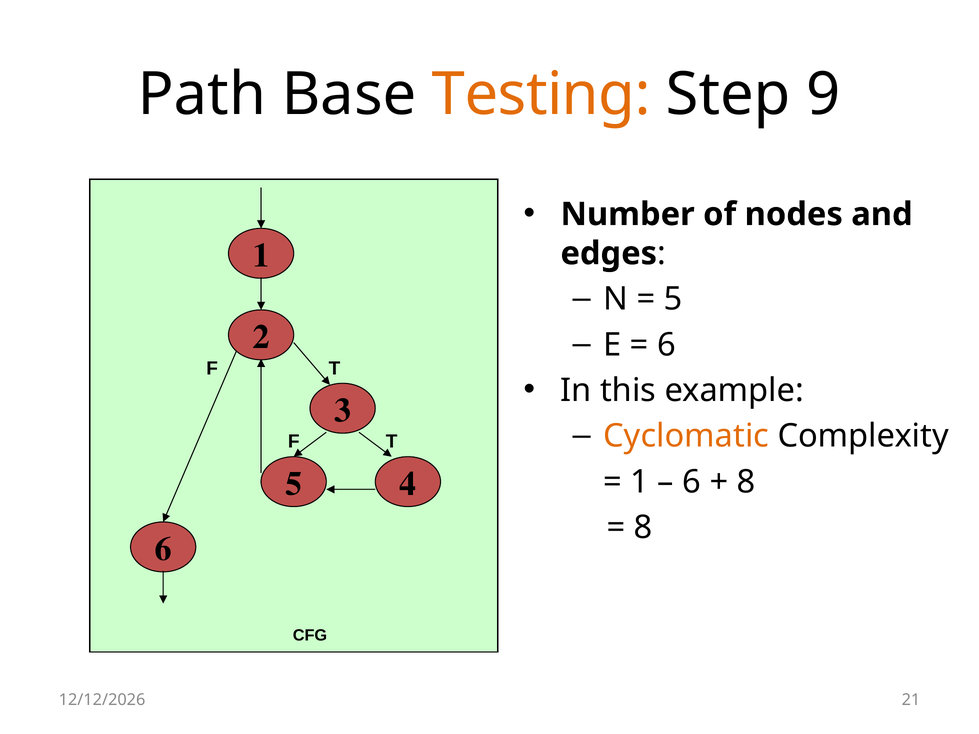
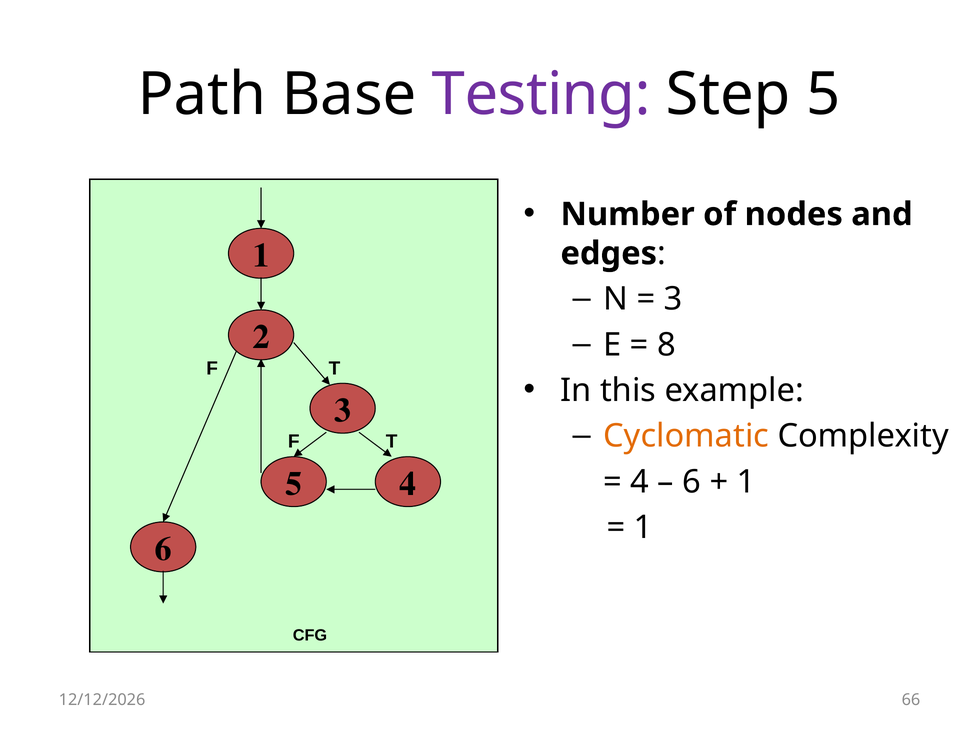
Testing colour: orange -> purple
Step 9: 9 -> 5
5 at (673, 299): 5 -> 3
6 at (666, 345): 6 -> 8
1 at (640, 482): 1 -> 4
8 at (746, 482): 8 -> 1
8 at (643, 528): 8 -> 1
21: 21 -> 66
